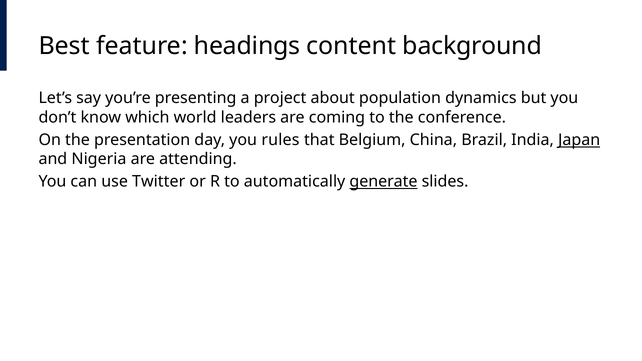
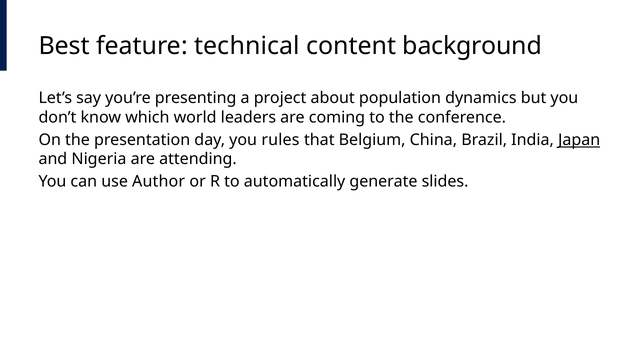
headings: headings -> technical
Twitter: Twitter -> Author
generate underline: present -> none
